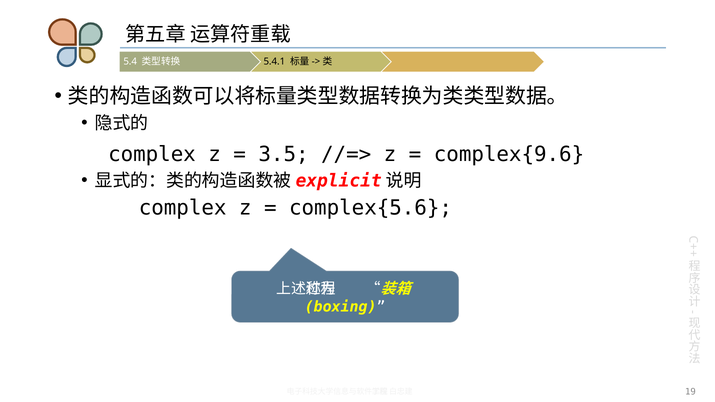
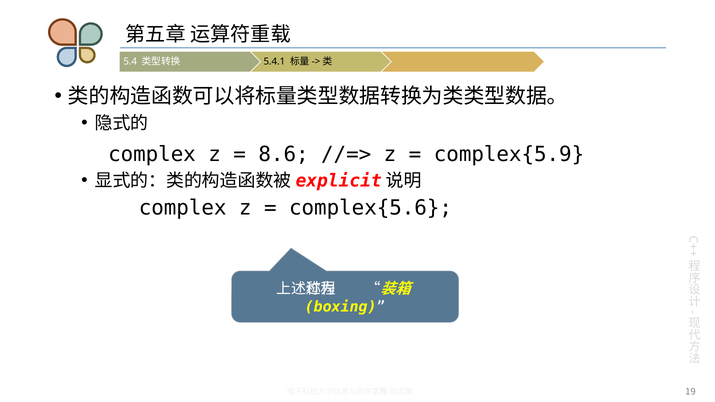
3.5: 3.5 -> 8.6
complex{9.6: complex{9.6 -> complex{5.9
